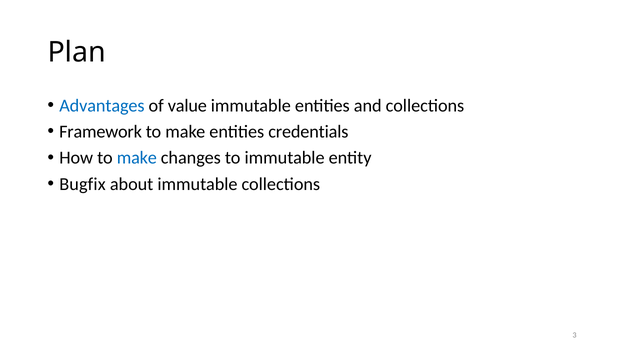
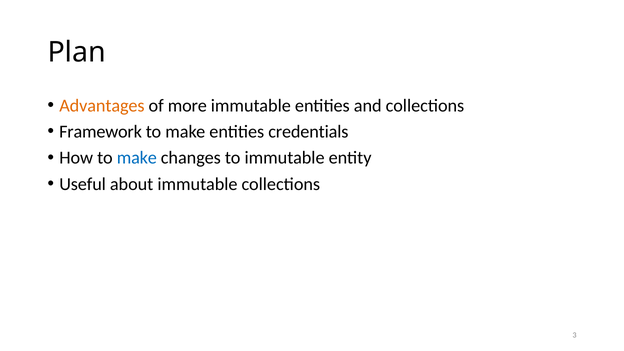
Advantages colour: blue -> orange
value: value -> more
Bugfix: Bugfix -> Useful
